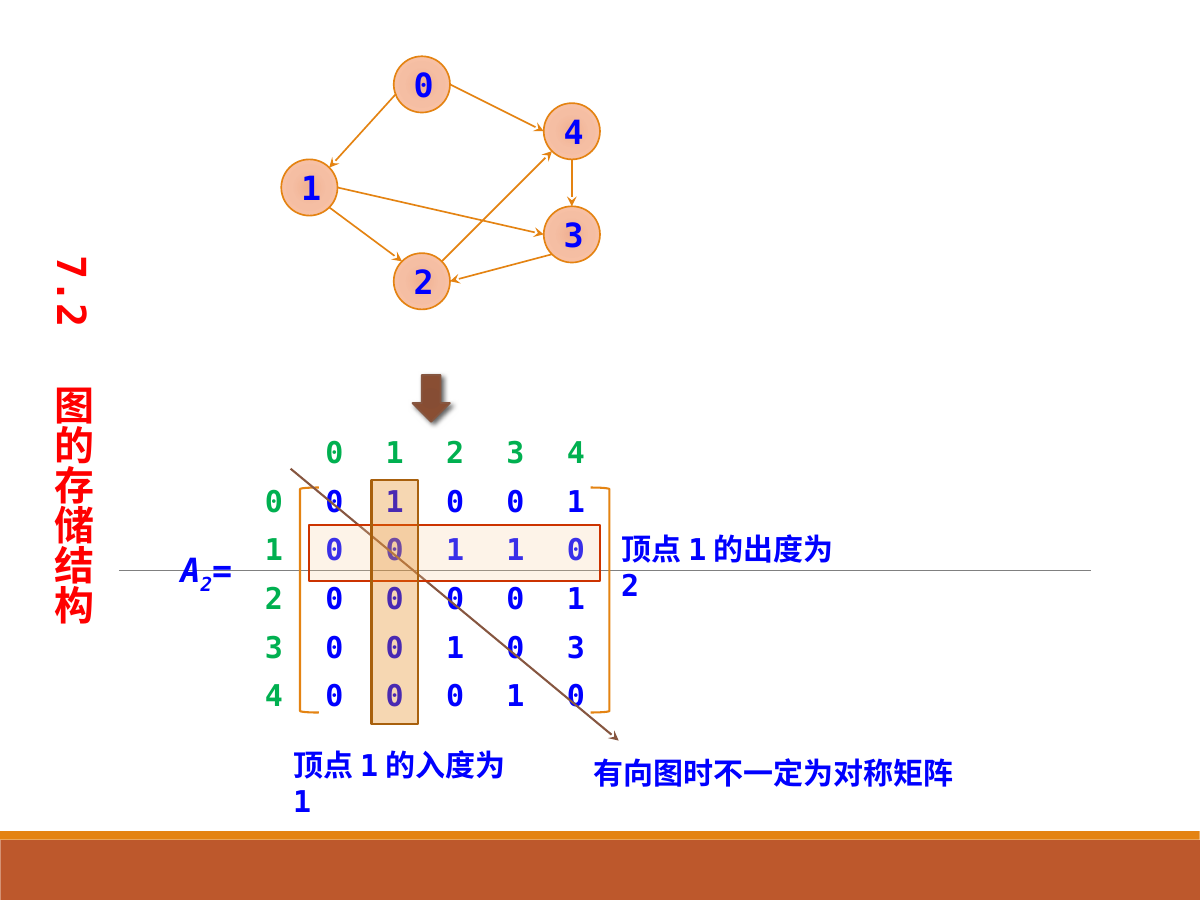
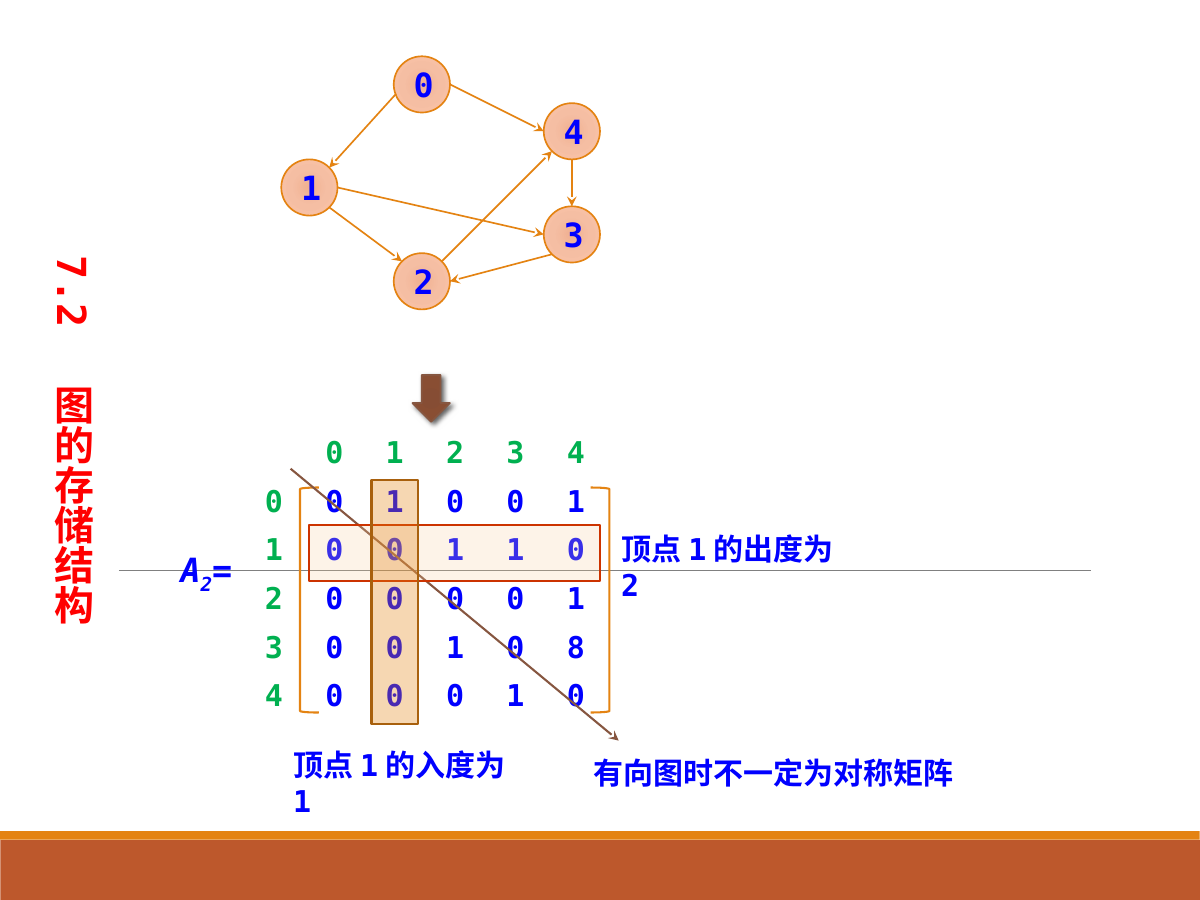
0 3: 3 -> 8
